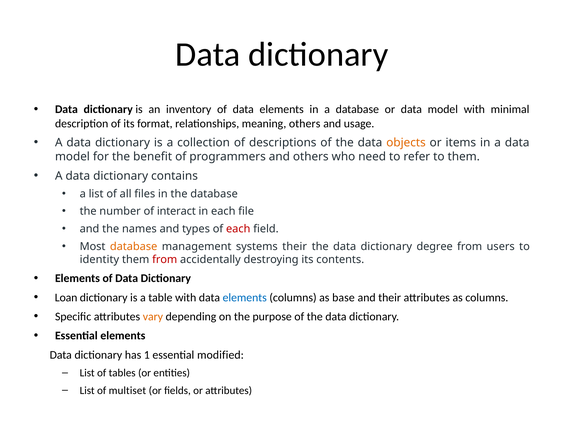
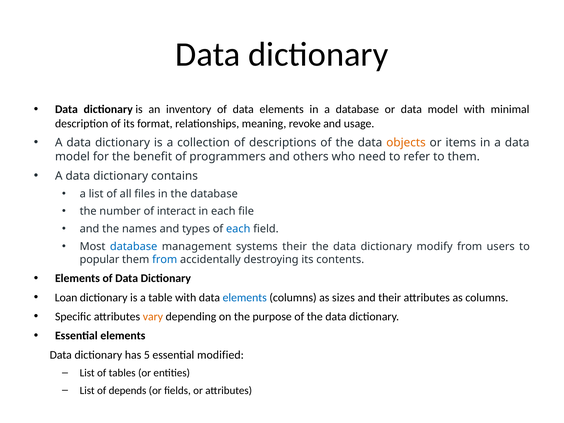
meaning others: others -> revoke
each at (238, 229) colour: red -> blue
database at (134, 246) colour: orange -> blue
degree: degree -> modify
identity: identity -> popular
from at (165, 260) colour: red -> blue
base: base -> sizes
1: 1 -> 5
multiset: multiset -> depends
